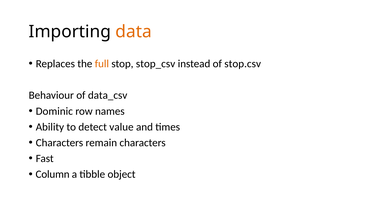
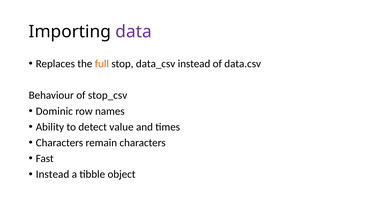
data colour: orange -> purple
stop_csv: stop_csv -> data_csv
stop.csv: stop.csv -> data.csv
data_csv: data_csv -> stop_csv
Column at (53, 174): Column -> Instead
